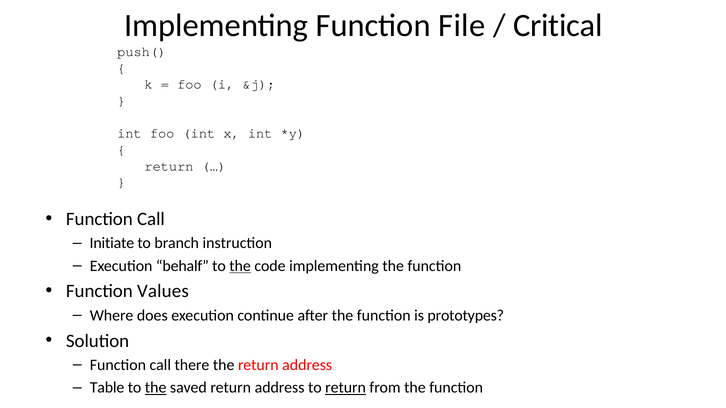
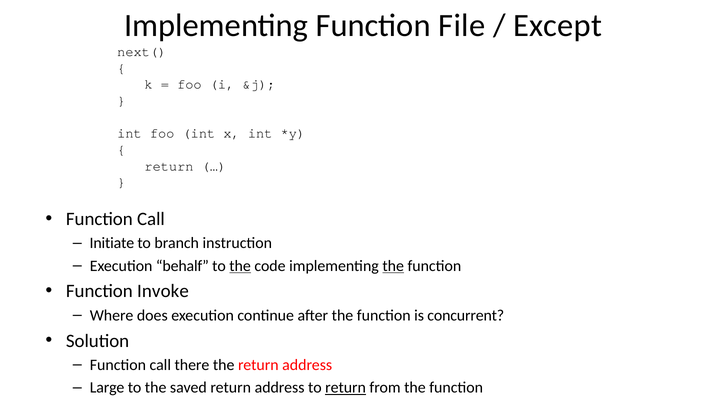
Critical: Critical -> Except
push(: push( -> next(
the at (393, 266) underline: none -> present
Values: Values -> Invoke
prototypes: prototypes -> concurrent
Table: Table -> Large
the at (156, 388) underline: present -> none
